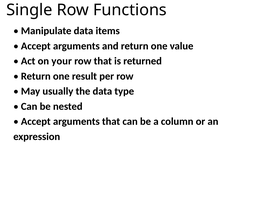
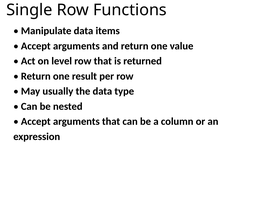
your: your -> level
